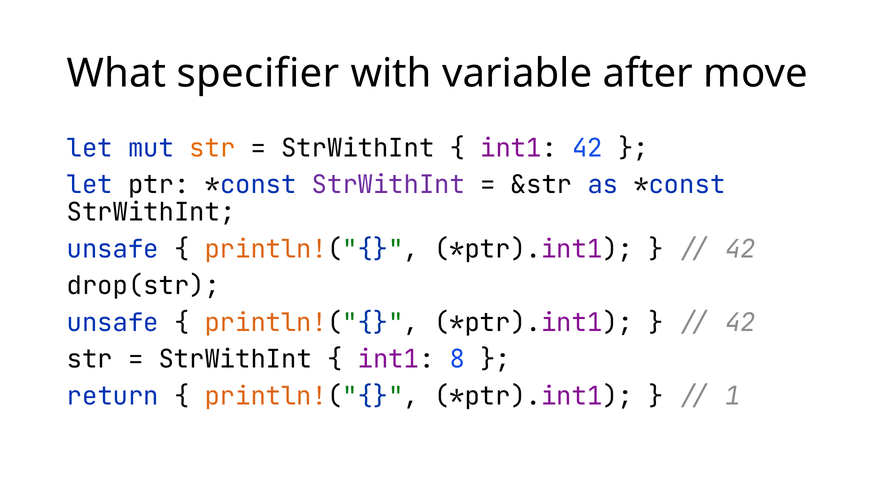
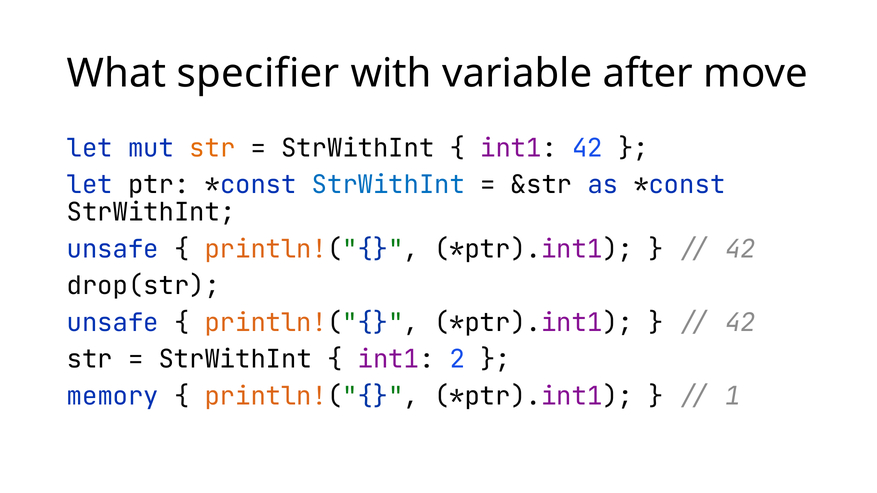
StrWithInt at (389, 185) colour: purple -> blue
8: 8 -> 2
return: return -> memory
